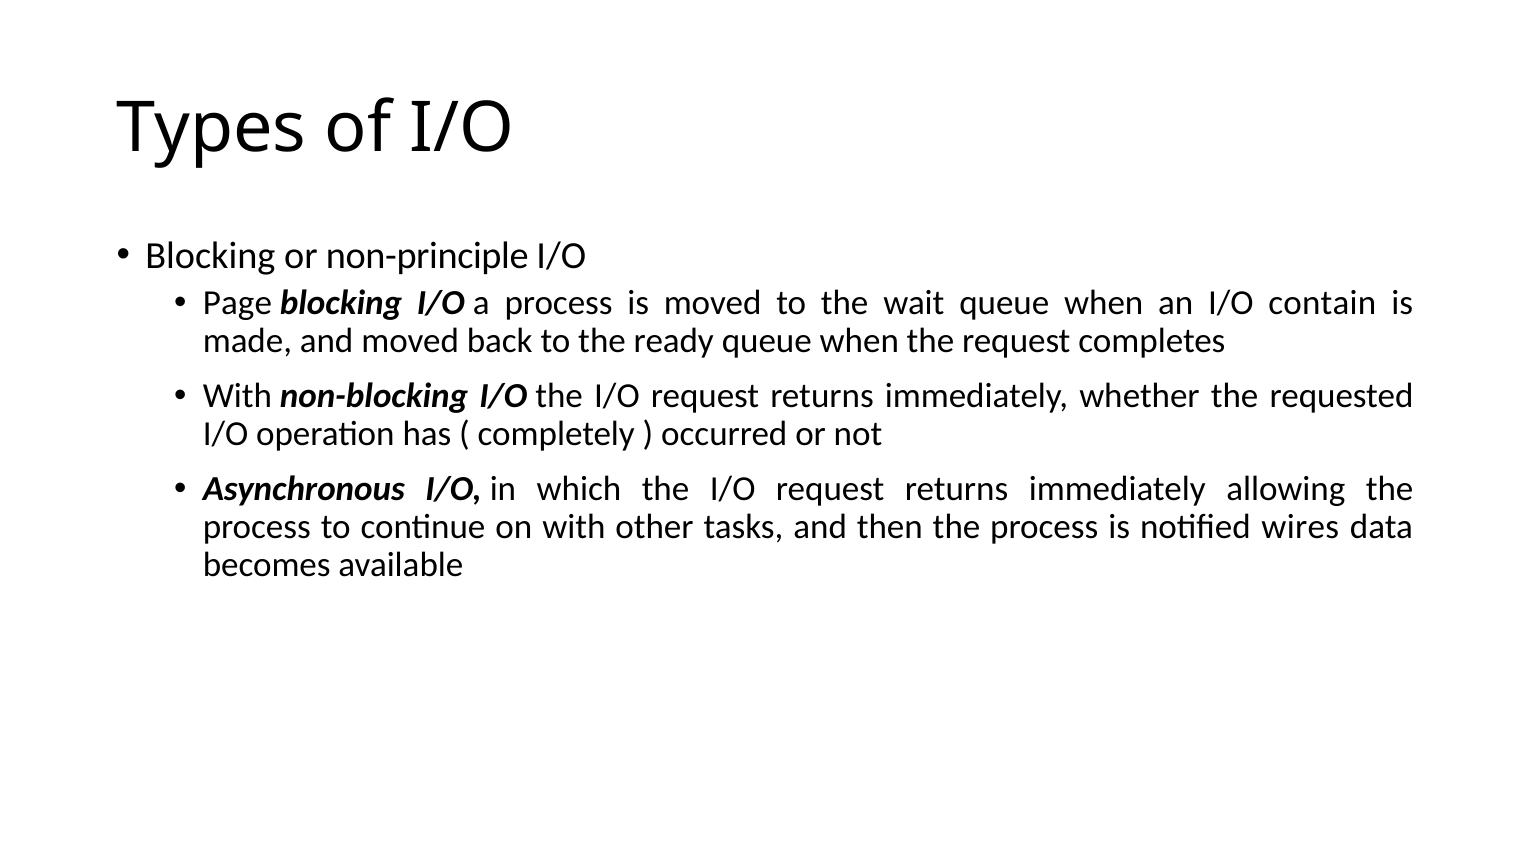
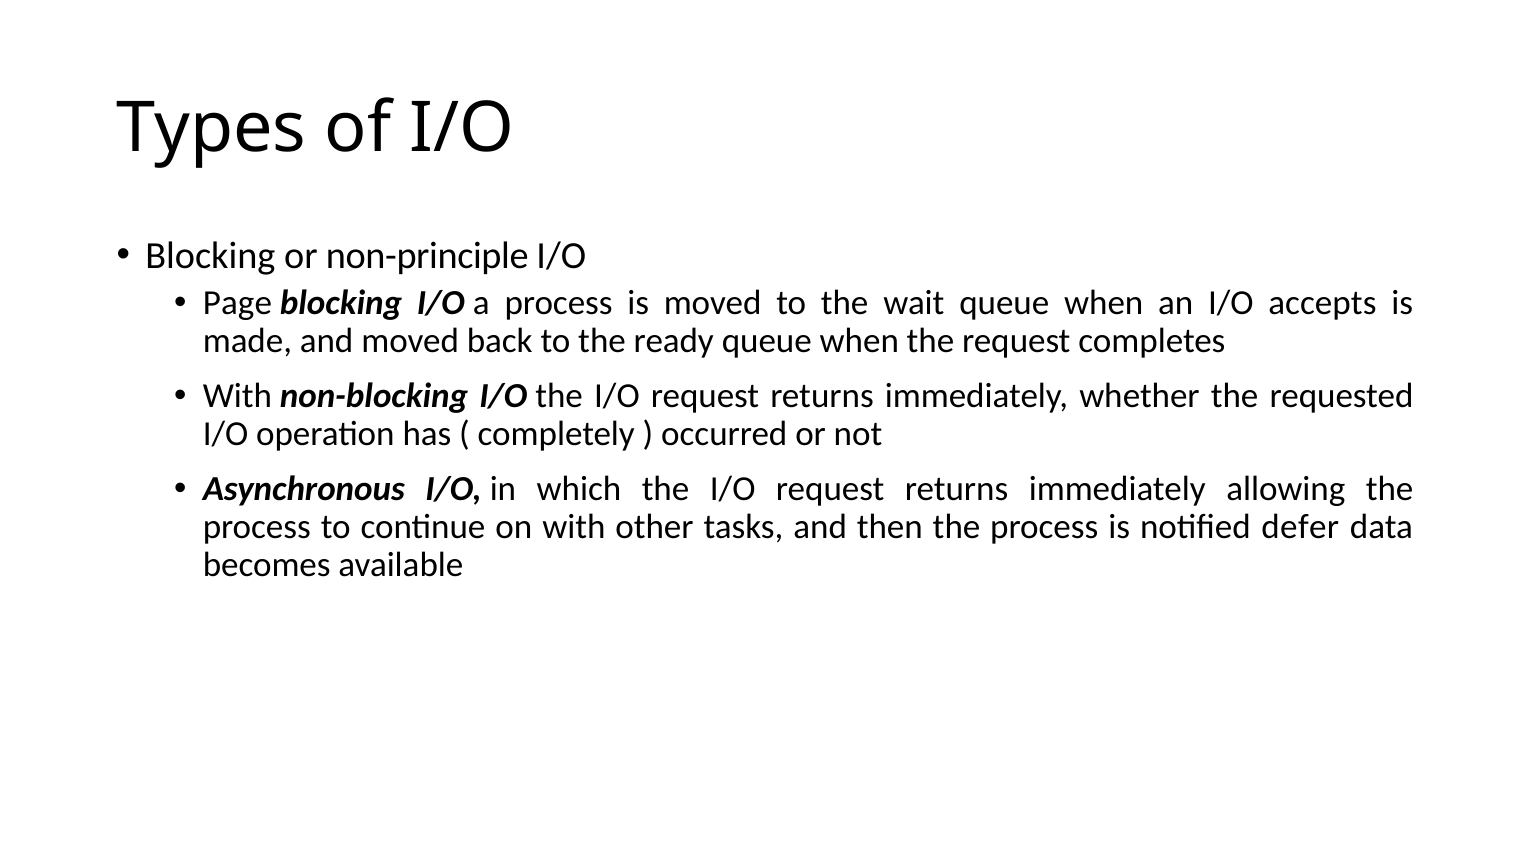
contain: contain -> accepts
wires: wires -> defer
